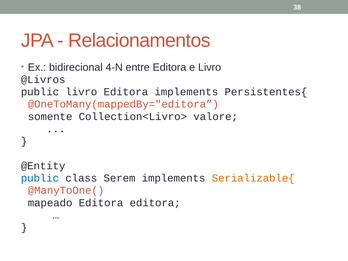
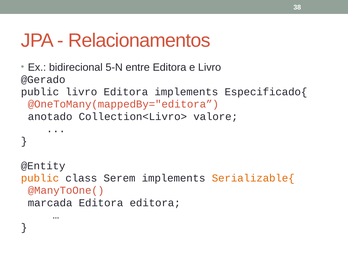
4-N: 4-N -> 5-N
@Livros: @Livros -> @Gerado
Persistentes{: Persistentes{ -> Especificado{
somente: somente -> anotado
public at (40, 178) colour: blue -> orange
mapeado: mapeado -> marcada
